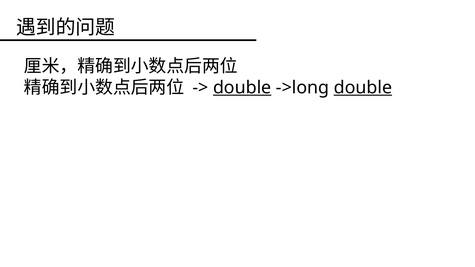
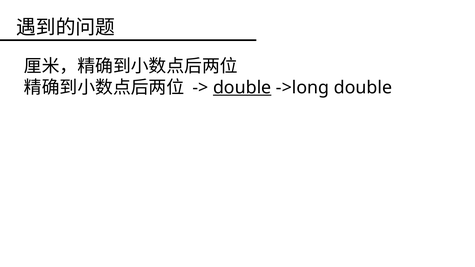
double at (363, 88) underline: present -> none
